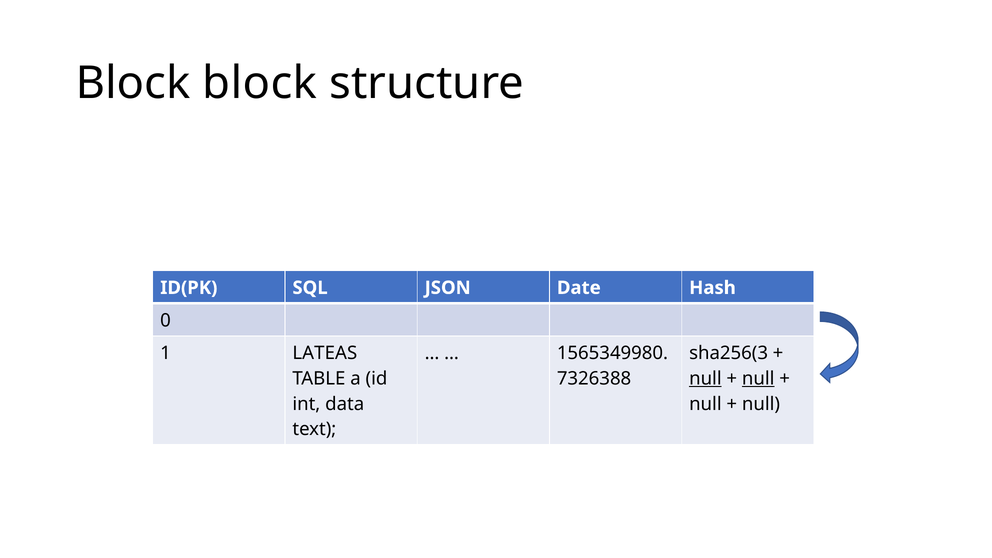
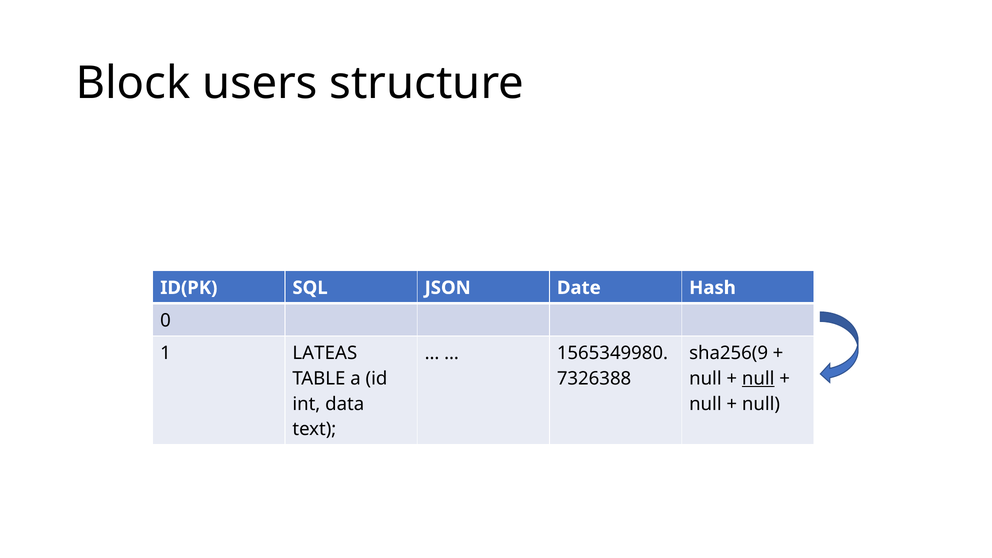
Block block: block -> users
sha256(3: sha256(3 -> sha256(9
null at (705, 379) underline: present -> none
